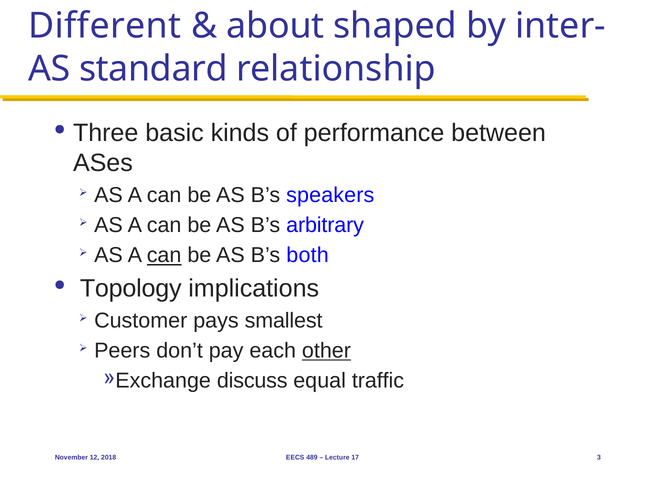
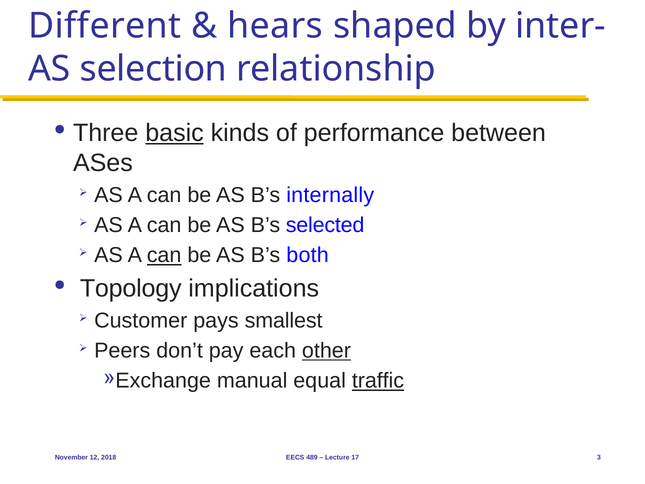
about: about -> hears
standard: standard -> selection
basic underline: none -> present
speakers: speakers -> internally
arbitrary: arbitrary -> selected
discuss: discuss -> manual
traffic underline: none -> present
